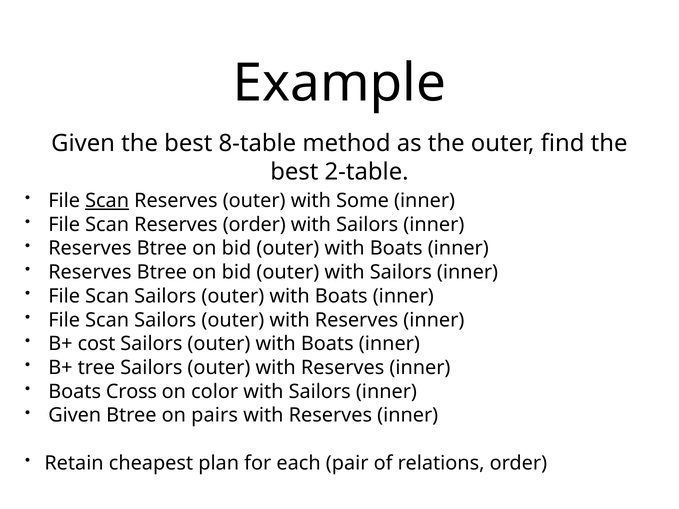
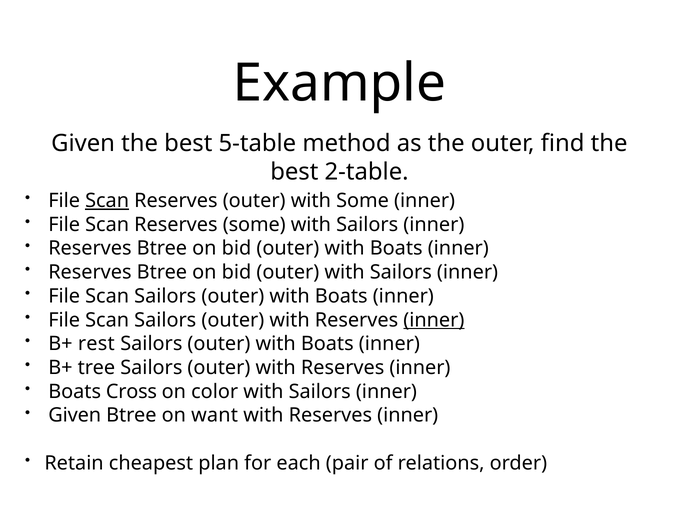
8-table: 8-table -> 5-table
Reserves order: order -> some
inner at (434, 320) underline: none -> present
cost: cost -> rest
pairs: pairs -> want
